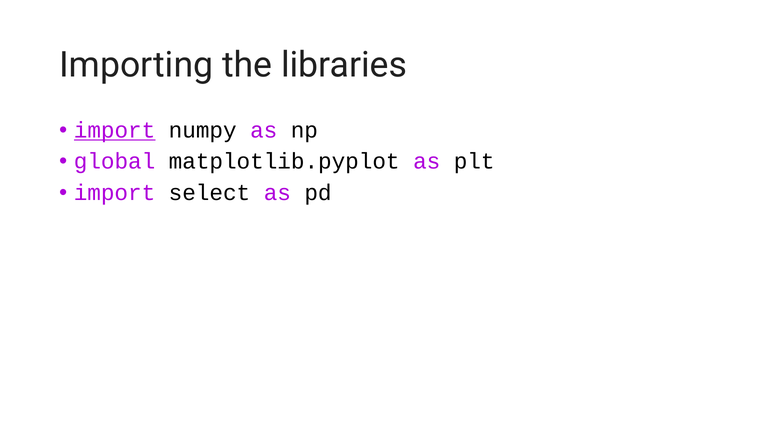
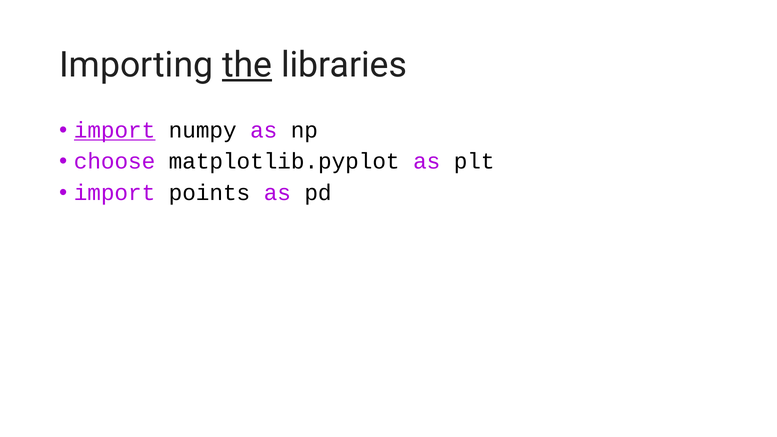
the underline: none -> present
global: global -> choose
select: select -> points
